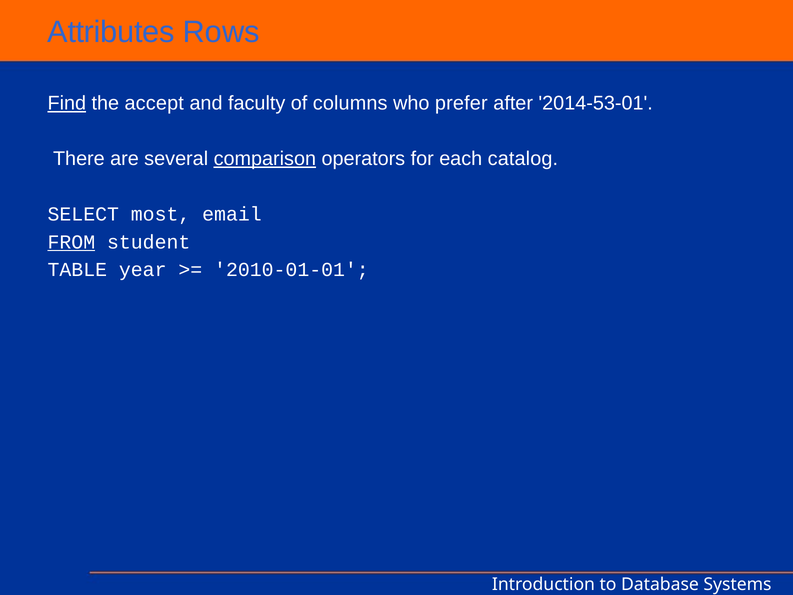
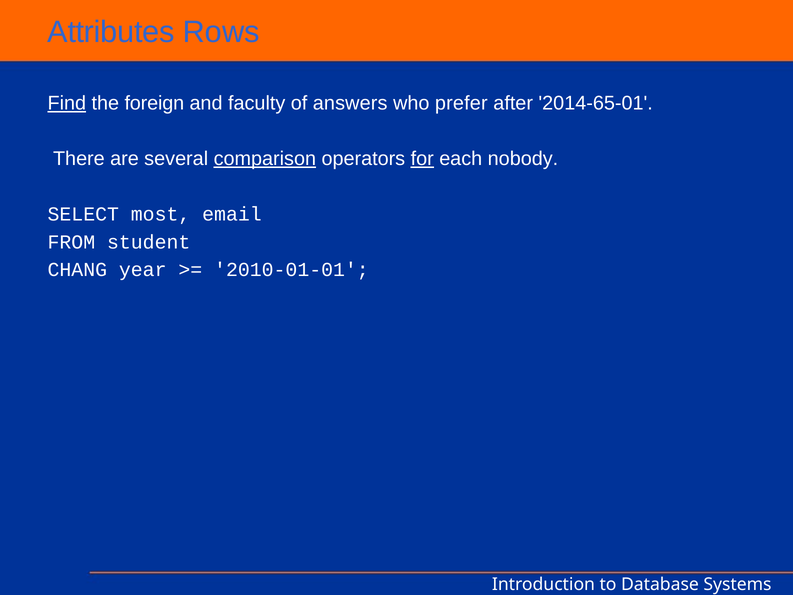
accept: accept -> foreign
columns: columns -> answers
2014-53-01: 2014-53-01 -> 2014-65-01
for underline: none -> present
catalog: catalog -> nobody
FROM underline: present -> none
TABLE: TABLE -> CHANG
